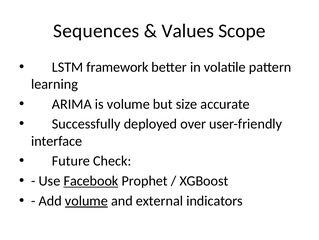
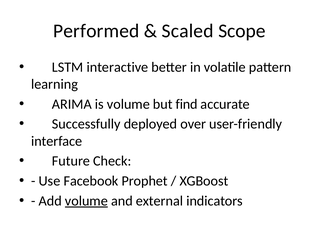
Sequences: Sequences -> Performed
Values: Values -> Scaled
framework: framework -> interactive
size: size -> find
Facebook underline: present -> none
